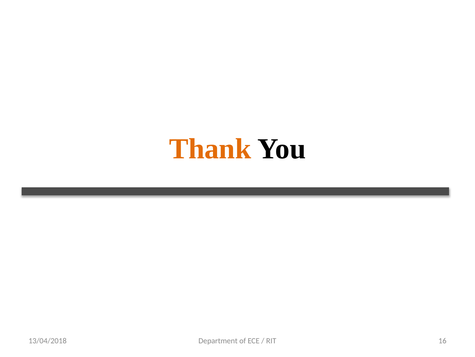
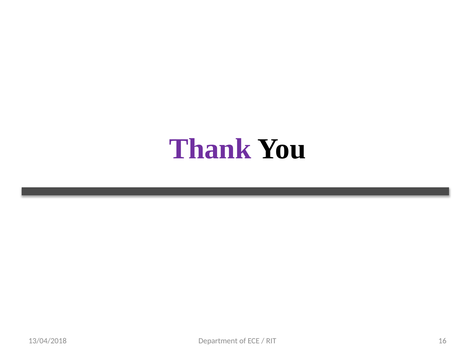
Thank colour: orange -> purple
